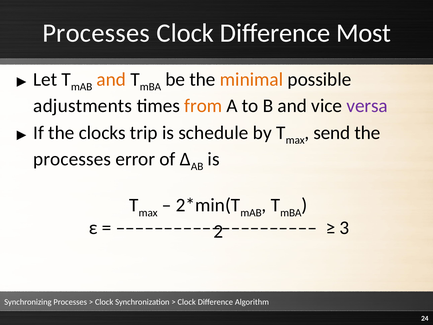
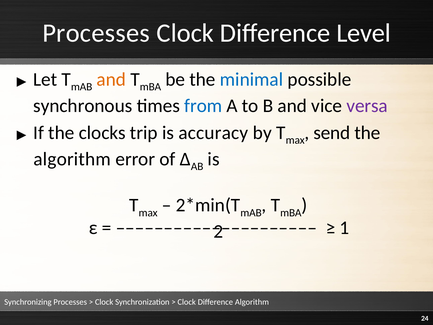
Most: Most -> Level
minimal colour: orange -> blue
adjustments: adjustments -> synchronous
from colour: orange -> blue
schedule: schedule -> accuracy
processes at (72, 159): processes -> algorithm
3: 3 -> 1
